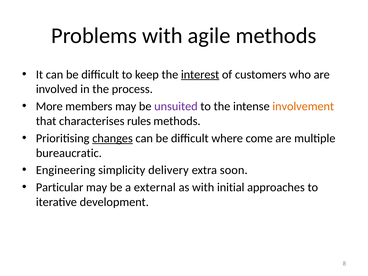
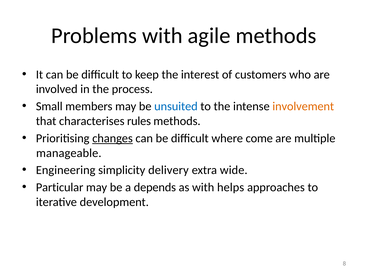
interest underline: present -> none
More: More -> Small
unsuited colour: purple -> blue
bureaucratic: bureaucratic -> manageable
soon: soon -> wide
external: external -> depends
initial: initial -> helps
